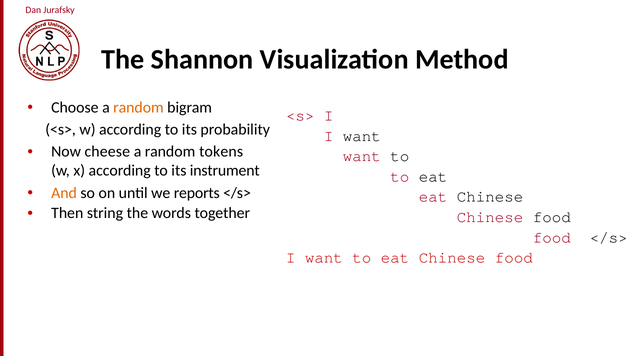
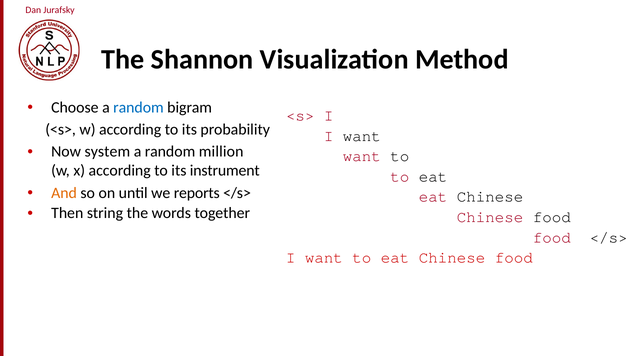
random at (138, 107) colour: orange -> blue
cheese: cheese -> system
tokens: tokens -> million
